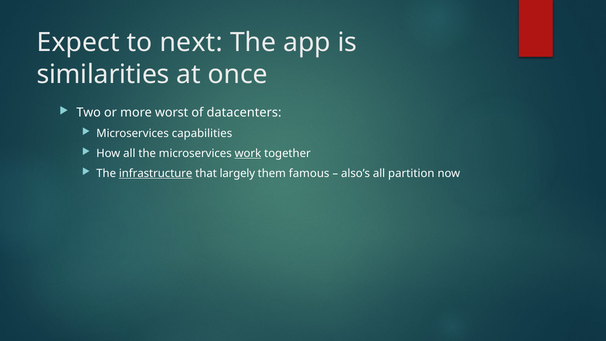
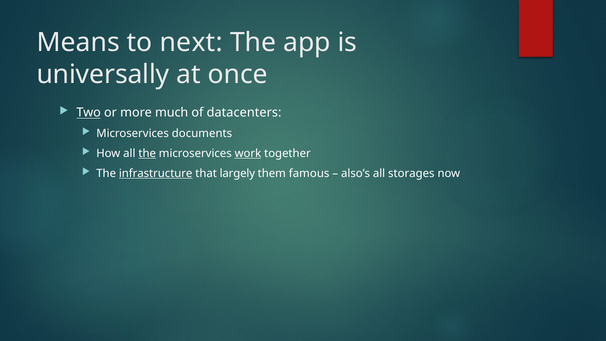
Expect: Expect -> Means
similarities: similarities -> universally
Two underline: none -> present
worst: worst -> much
capabilities: capabilities -> documents
the at (147, 153) underline: none -> present
partition: partition -> storages
